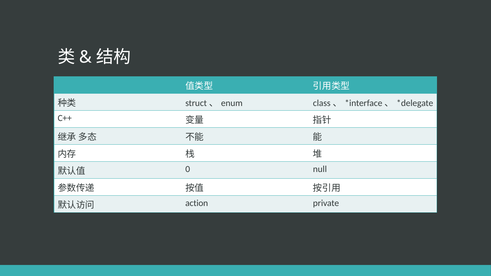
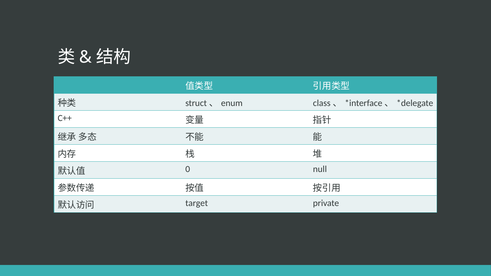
action: action -> target
